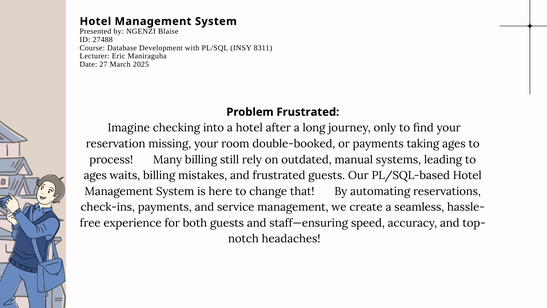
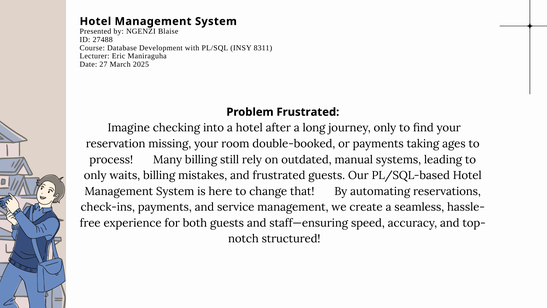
ages at (95, 175): ages -> only
headaches: headaches -> structured
